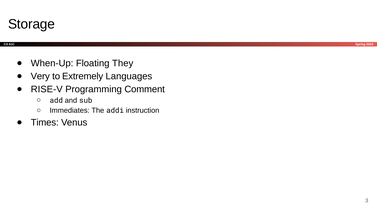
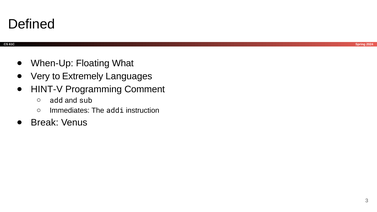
Storage: Storage -> Defined
They: They -> What
RISE-V: RISE-V -> HINT-V
Times: Times -> Break
